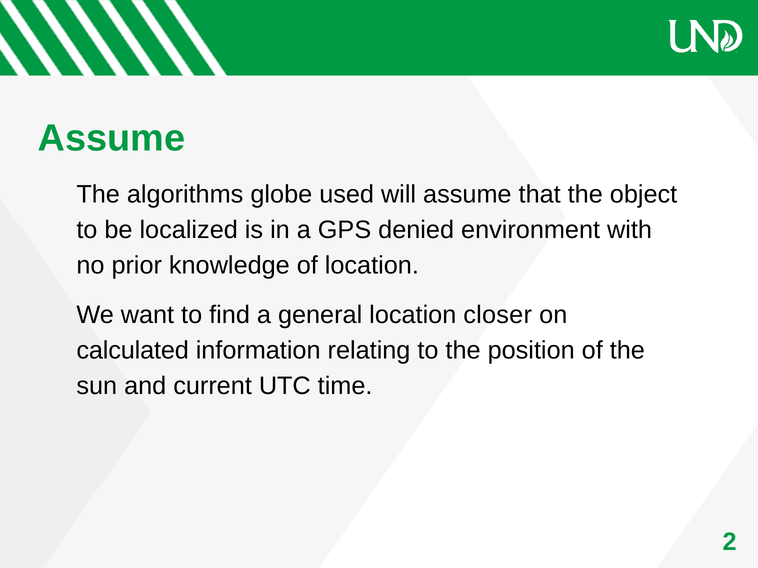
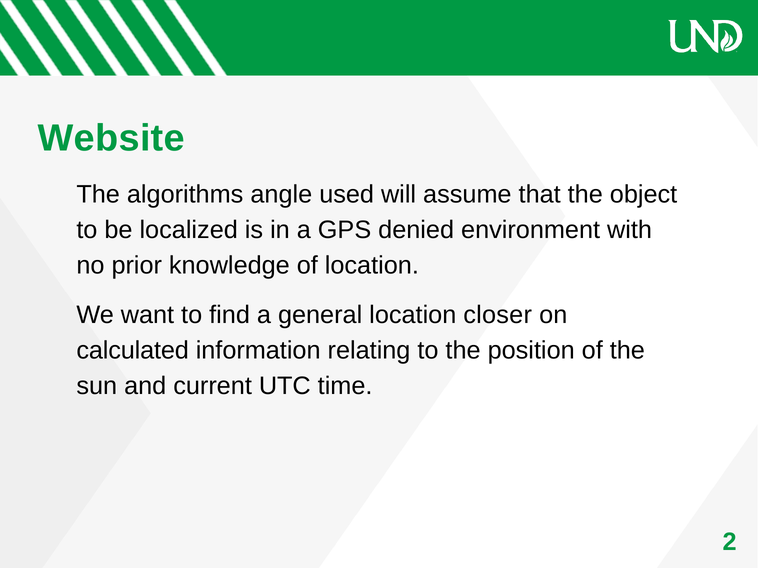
Assume at (112, 139): Assume -> Website
globe: globe -> angle
